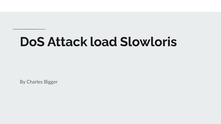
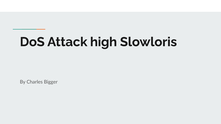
load: load -> high
